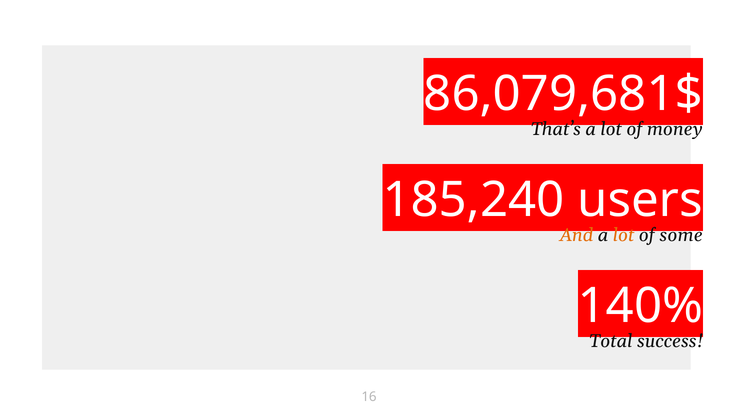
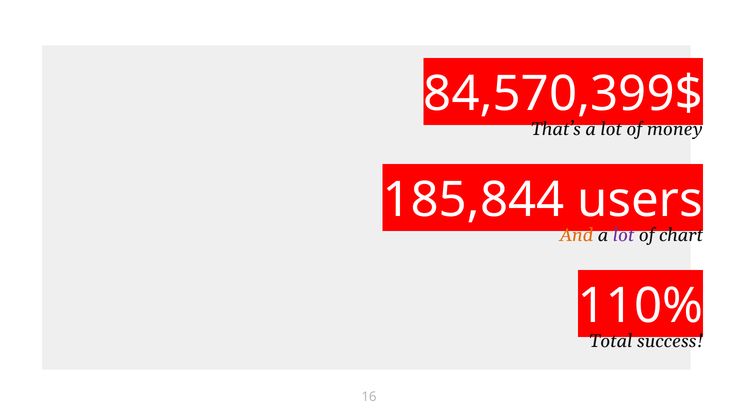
86,079,681$: 86,079,681$ -> 84,570,399$
185,240: 185,240 -> 185,844
lot at (624, 235) colour: orange -> purple
some: some -> chart
140%: 140% -> 110%
